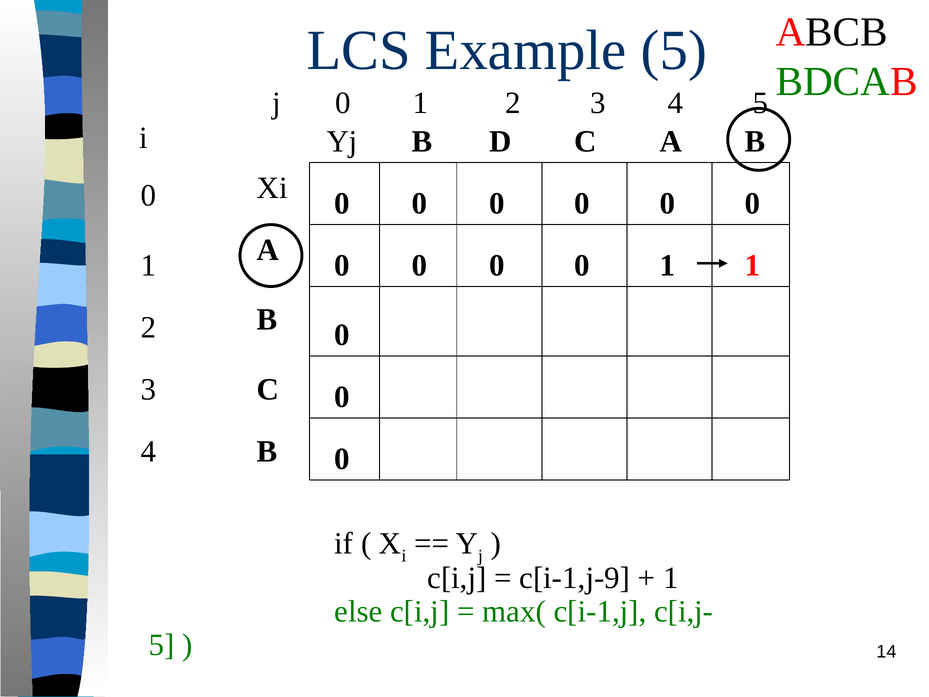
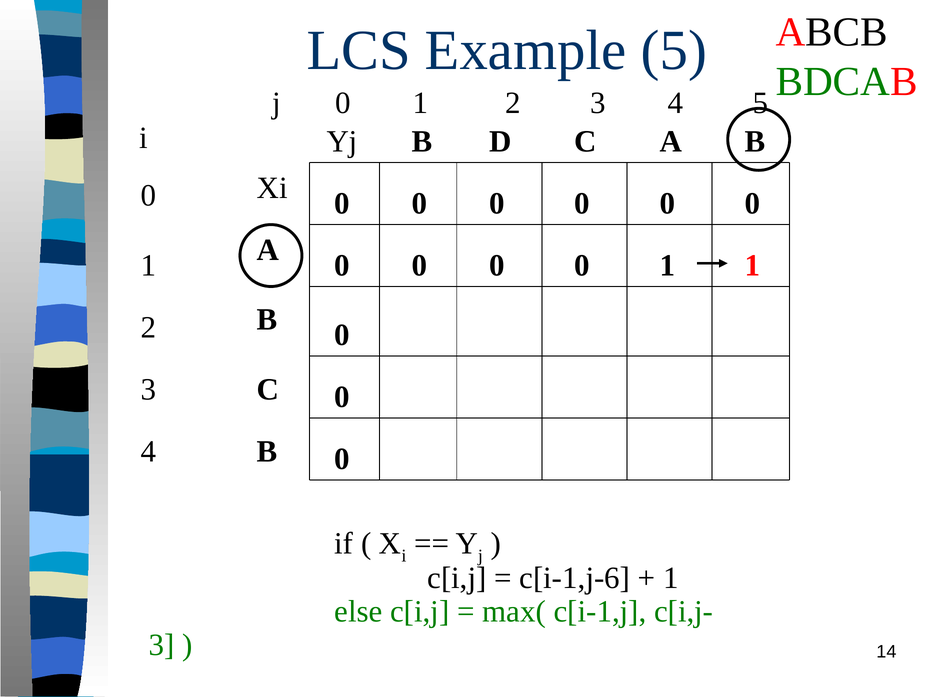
c[i-1,j-9: c[i-1,j-9 -> c[i-1,j-6
5 at (162, 645): 5 -> 3
